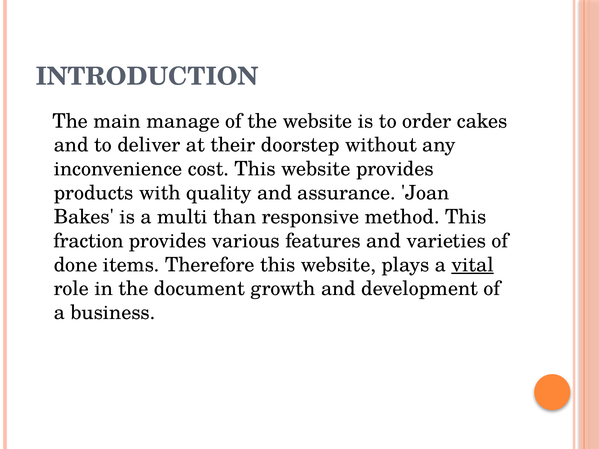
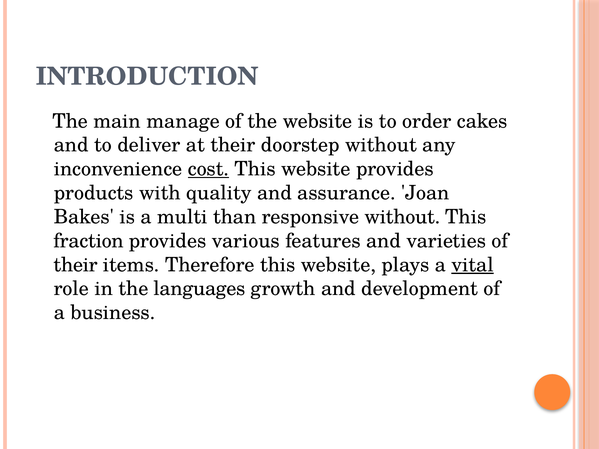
cost underline: none -> present
responsive method: method -> without
done at (76, 265): done -> their
document: document -> languages
